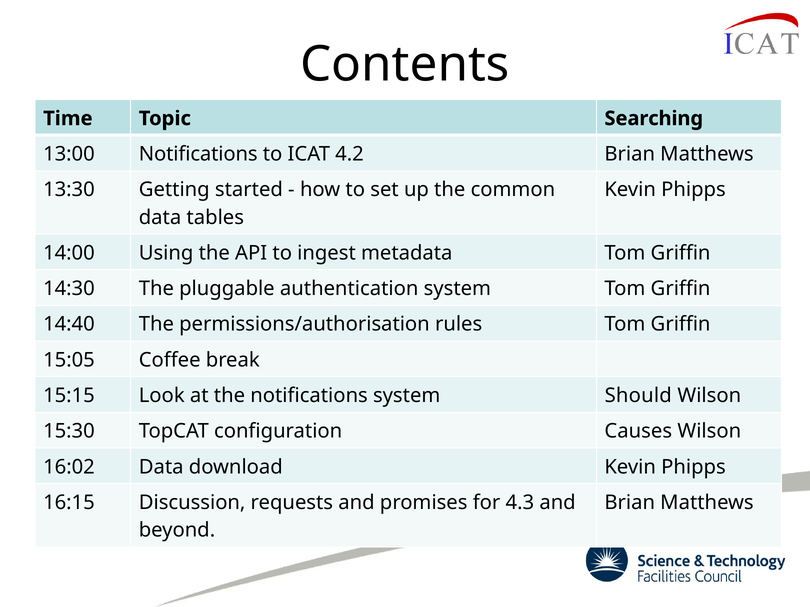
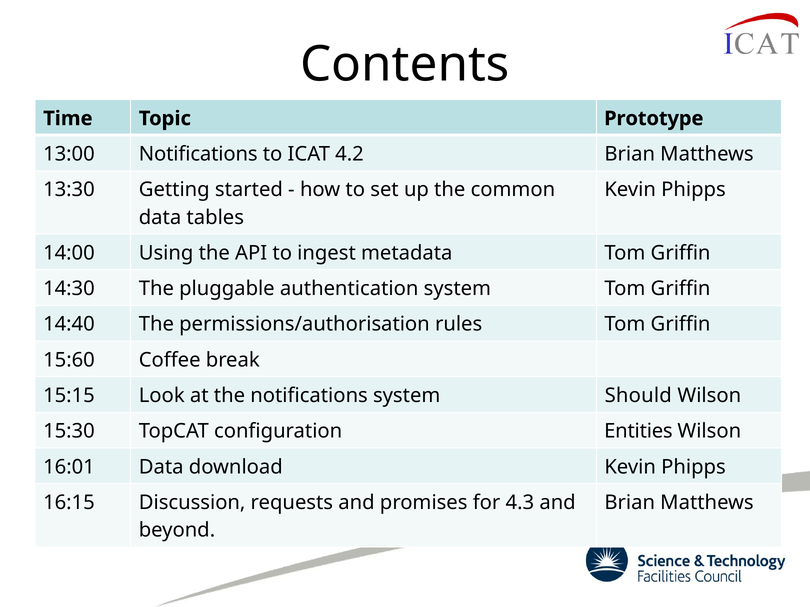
Searching: Searching -> Prototype
15:05: 15:05 -> 15:60
Causes: Causes -> Entities
16:02: 16:02 -> 16:01
